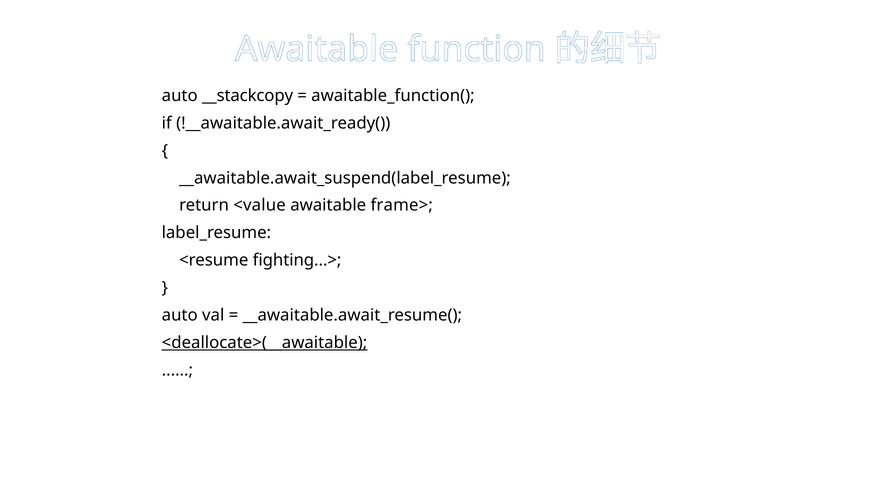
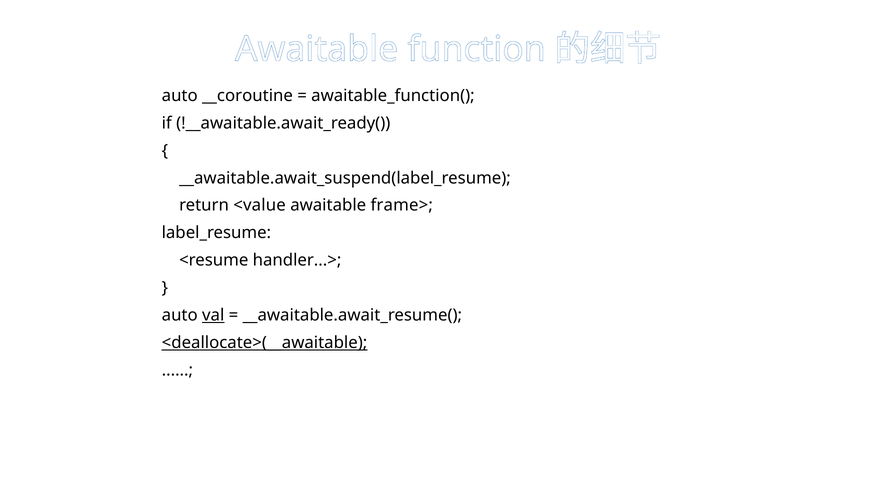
__stackcopy: __stackcopy -> __coroutine
fighting...>: fighting...> -> handler...>
val underline: none -> present
